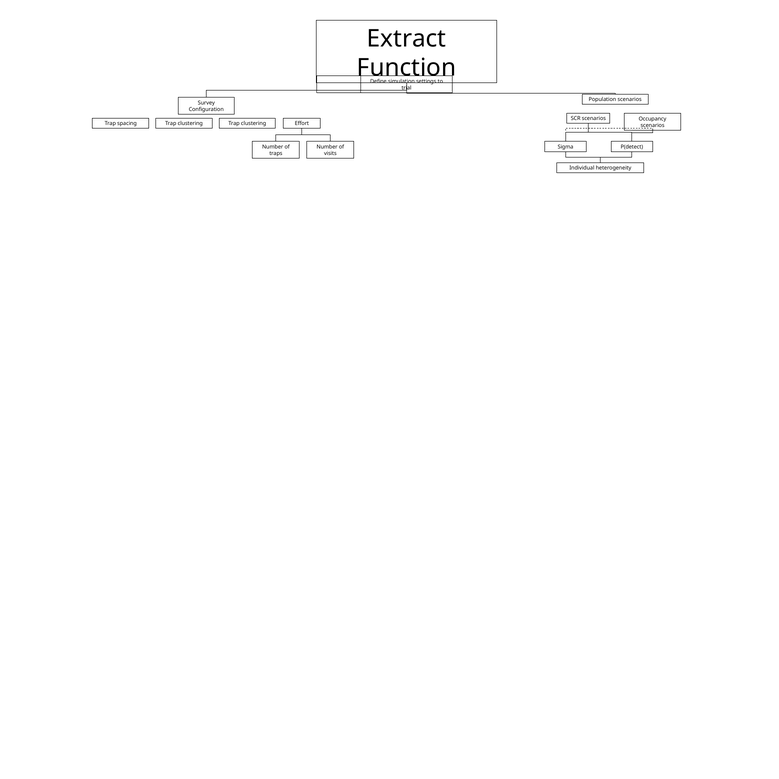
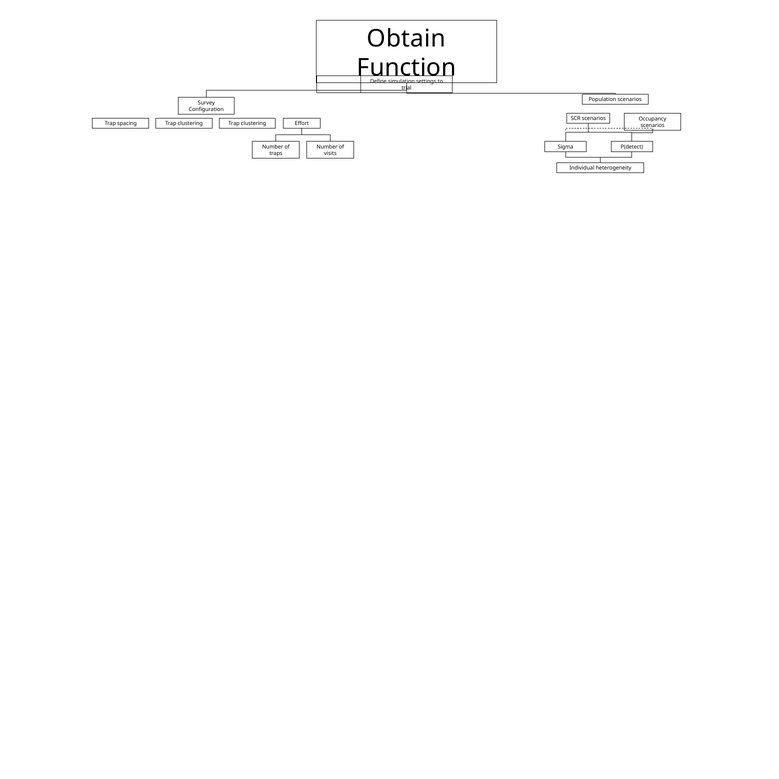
Extract: Extract -> Obtain
